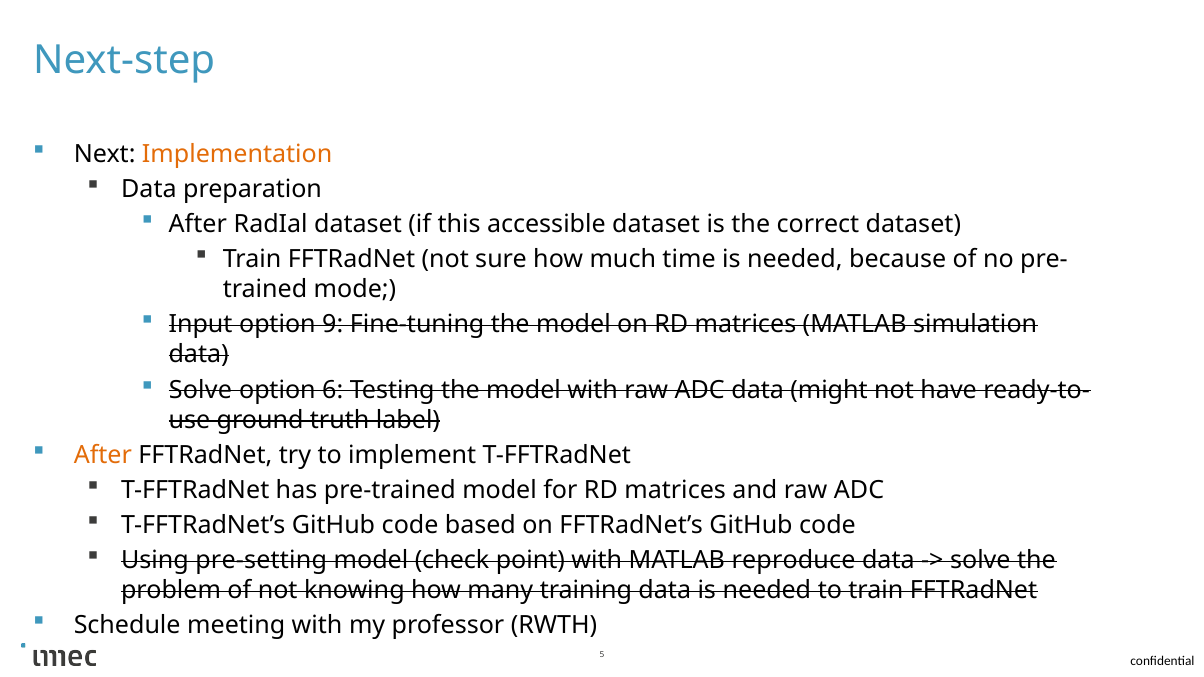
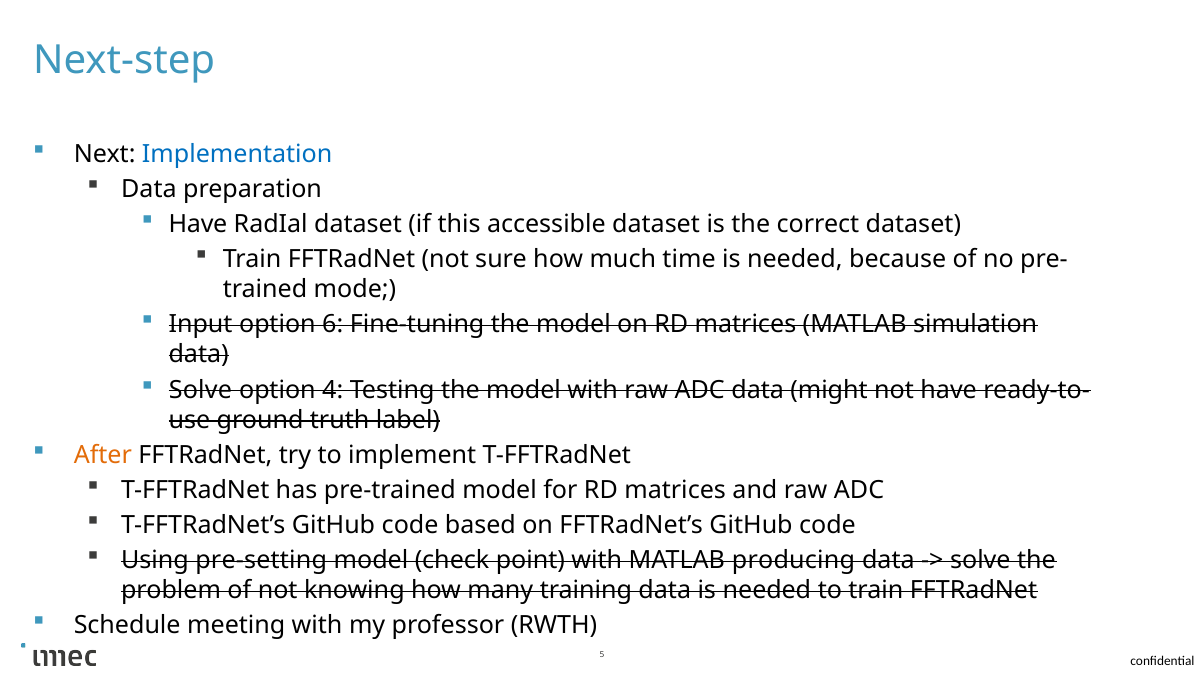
Implementation colour: orange -> blue
After at (198, 224): After -> Have
9: 9 -> 6
6: 6 -> 4
reproduce: reproduce -> producing
